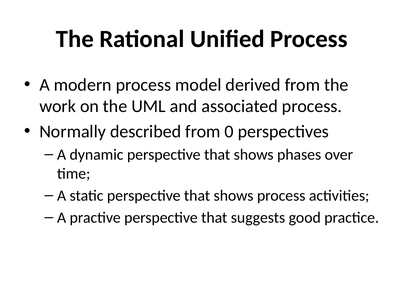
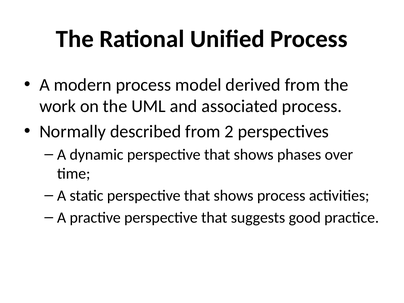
0: 0 -> 2
